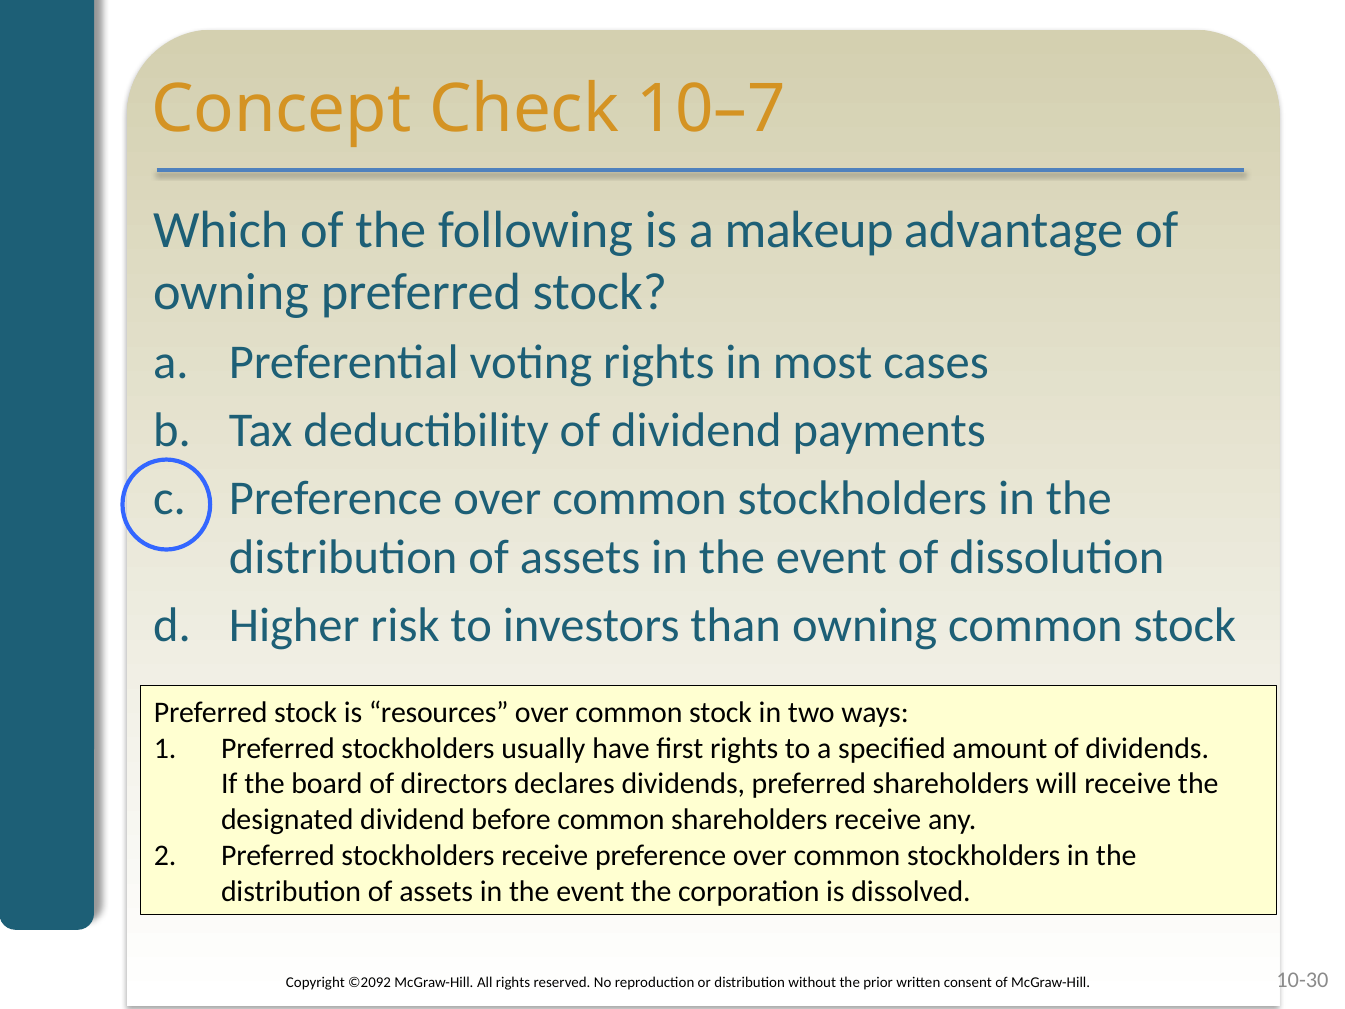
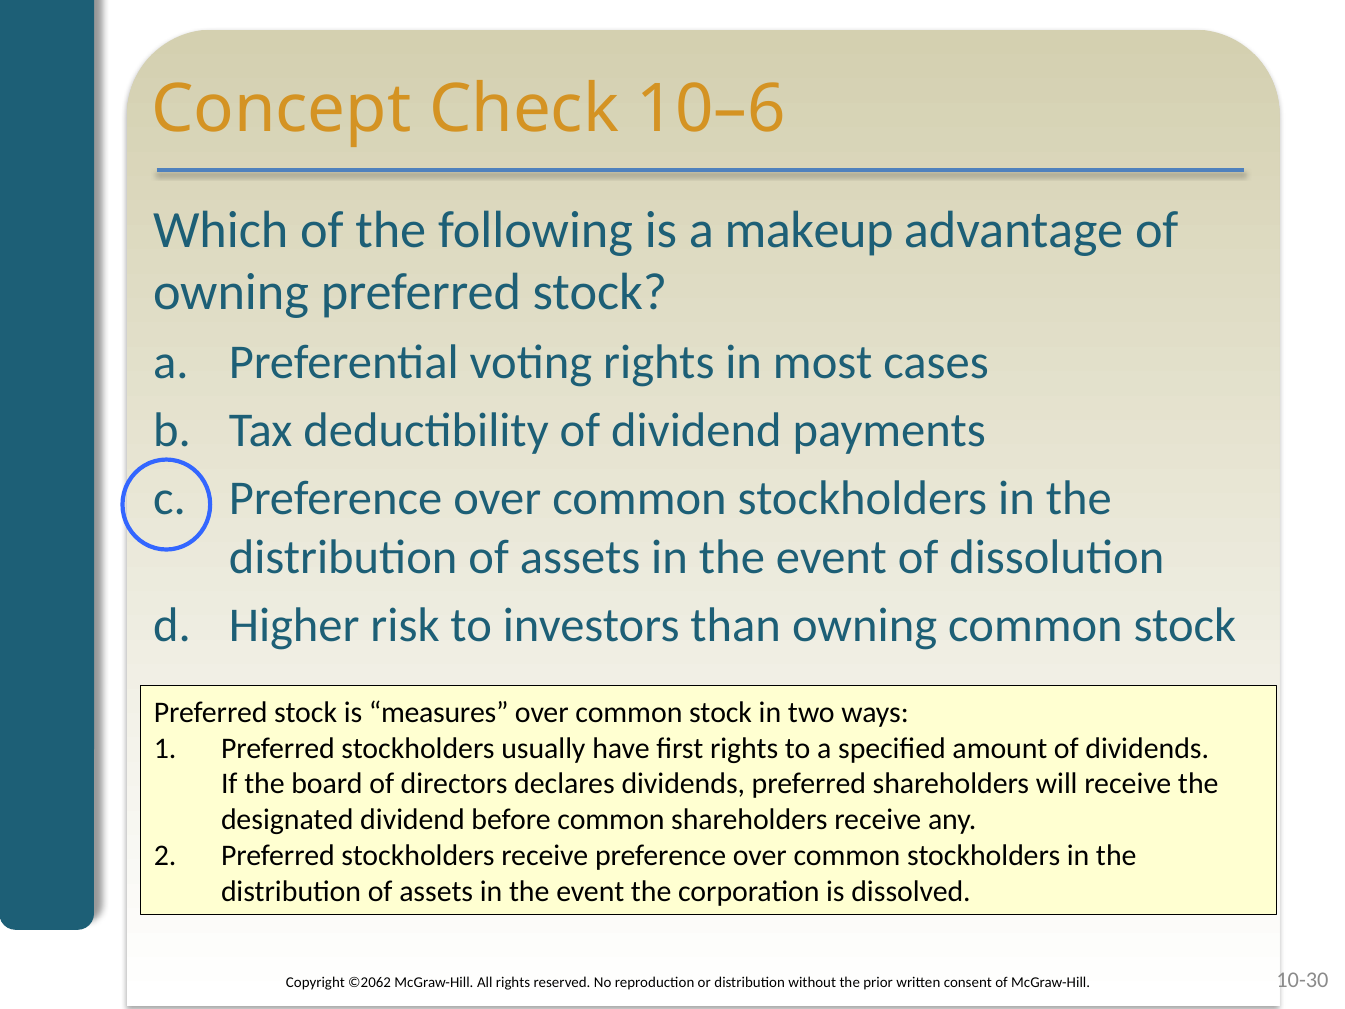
10–7: 10–7 -> 10–6
resources: resources -> measures
©2092: ©2092 -> ©2062
